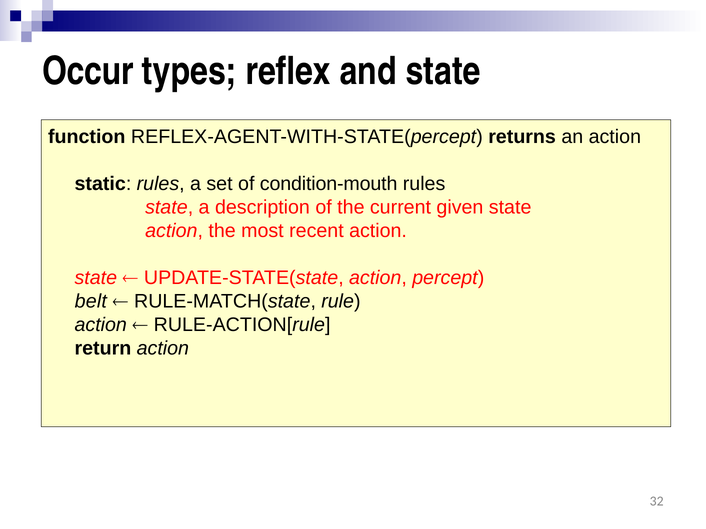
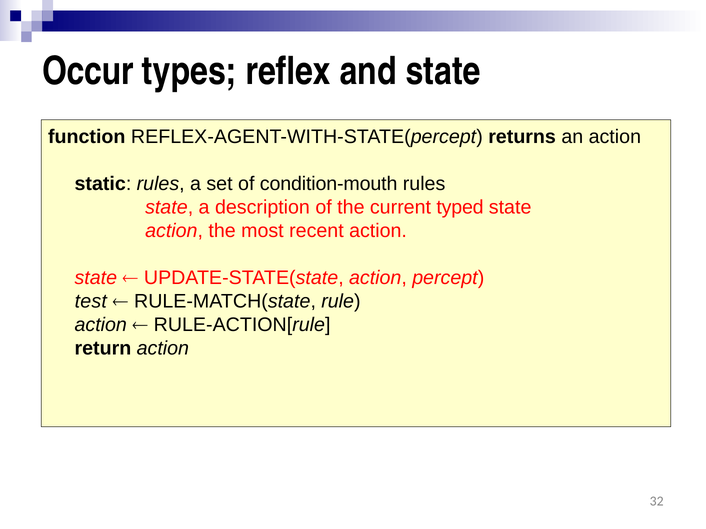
given: given -> typed
belt: belt -> test
